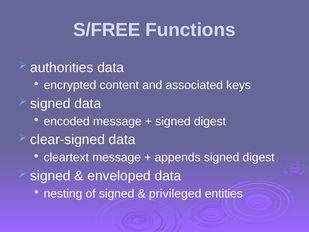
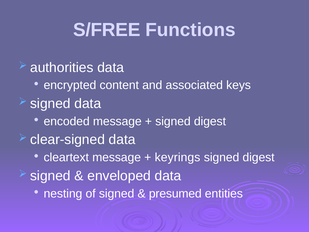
appends: appends -> keyrings
privileged: privileged -> presumed
